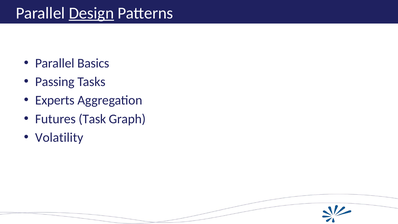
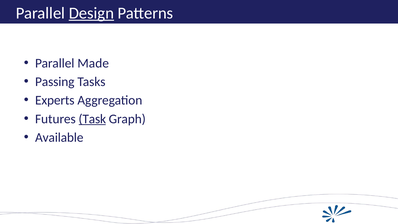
Basics: Basics -> Made
Task underline: none -> present
Volatility: Volatility -> Available
